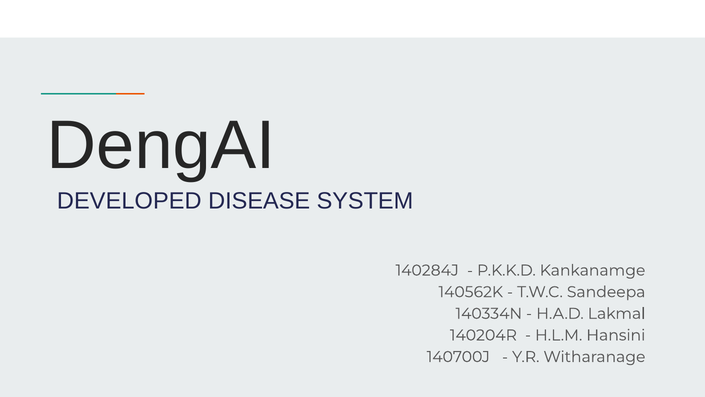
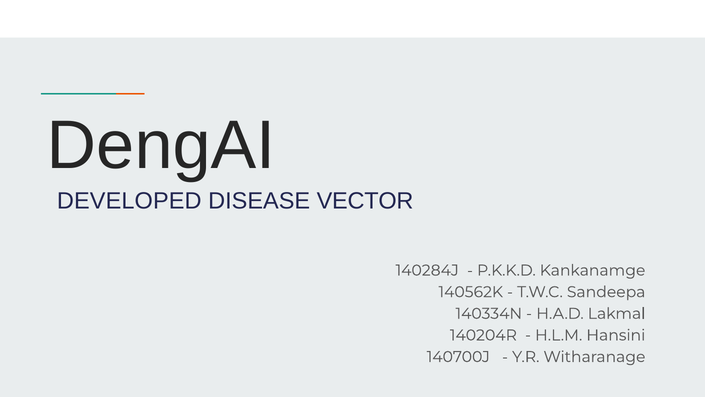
SYSTEM: SYSTEM -> VECTOR
